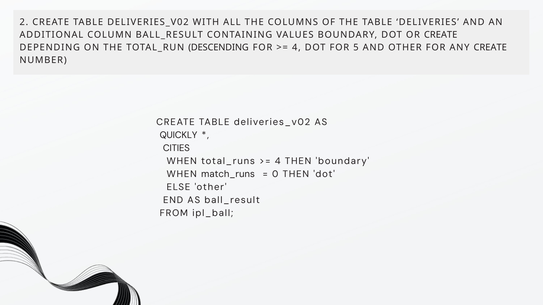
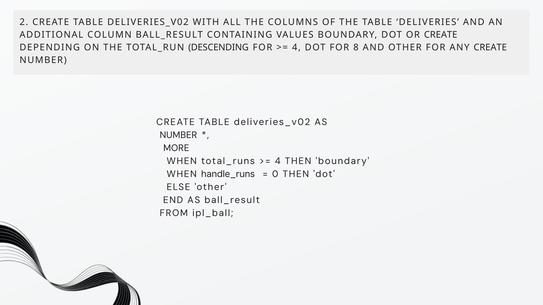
5: 5 -> 8
QUICKLY at (179, 135): QUICKLY -> NUMBER
CITIES: CITIES -> MORE
match_runs: match_runs -> handle_runs
